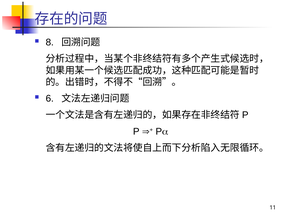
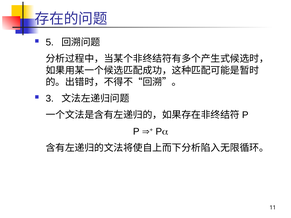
8: 8 -> 5
6: 6 -> 3
